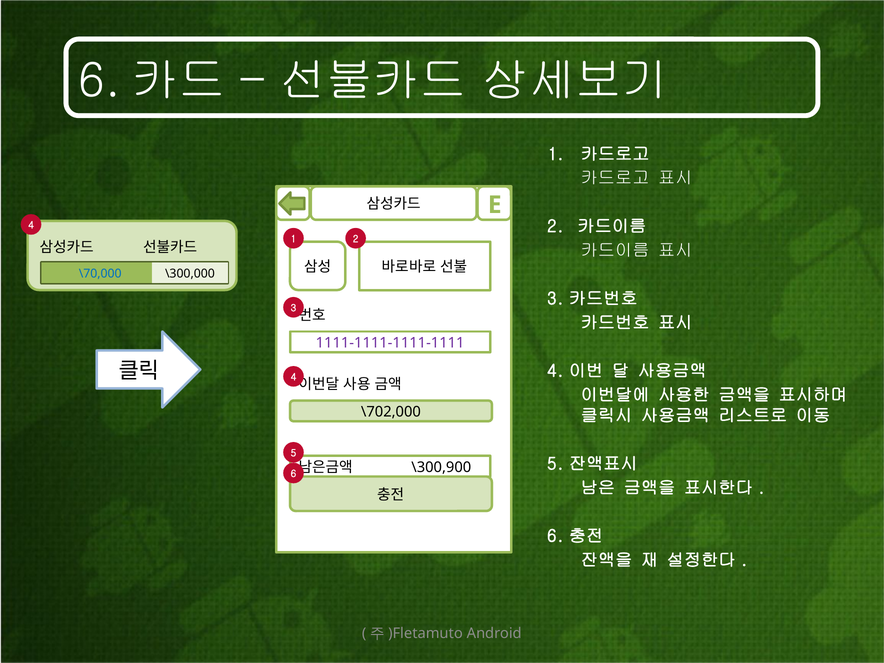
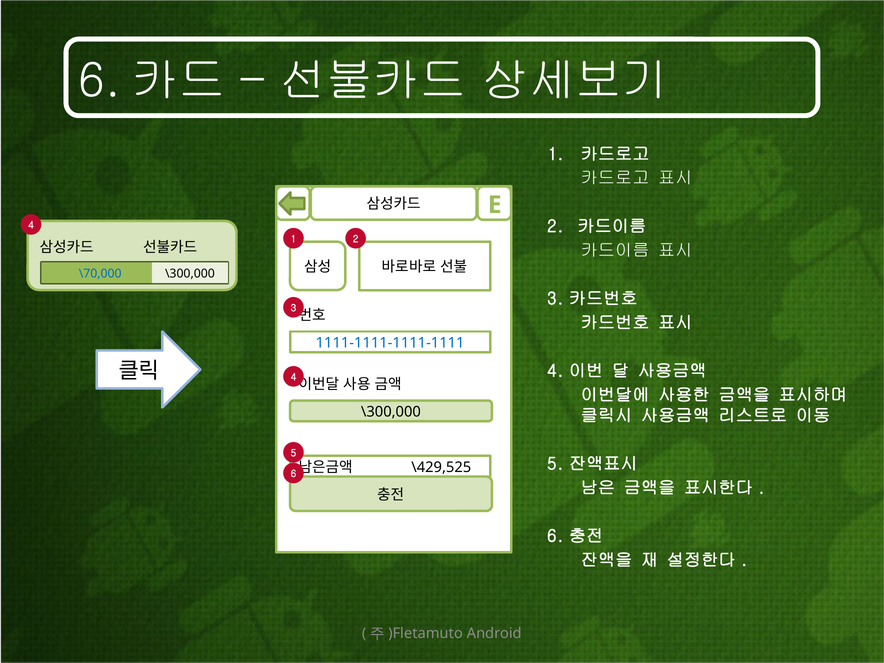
1111-1111-1111-1111 colour: purple -> blue
\702,000 at (391, 412): \702,000 -> \300,000
\300,900: \300,900 -> \429,525
